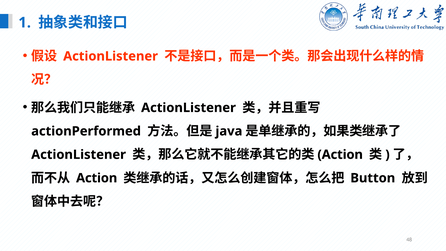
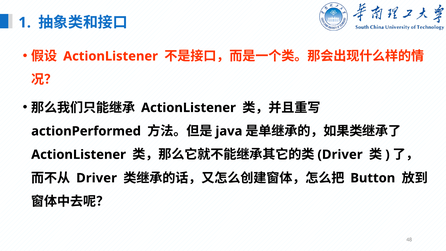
Action at (340, 155): Action -> Driver
Action at (97, 178): Action -> Driver
